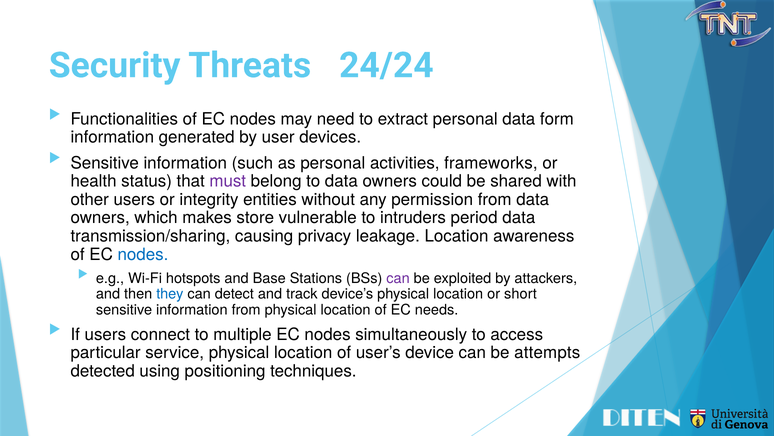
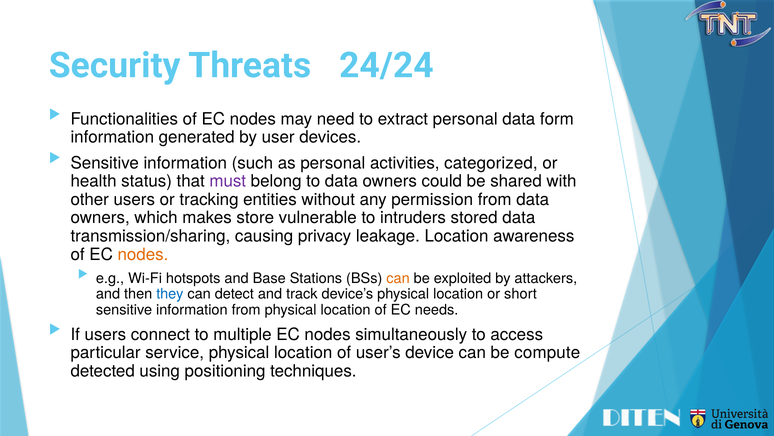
frameworks: frameworks -> categorized
integrity: integrity -> tracking
period: period -> stored
nodes at (143, 254) colour: blue -> orange
can at (398, 278) colour: purple -> orange
attempts: attempts -> compute
